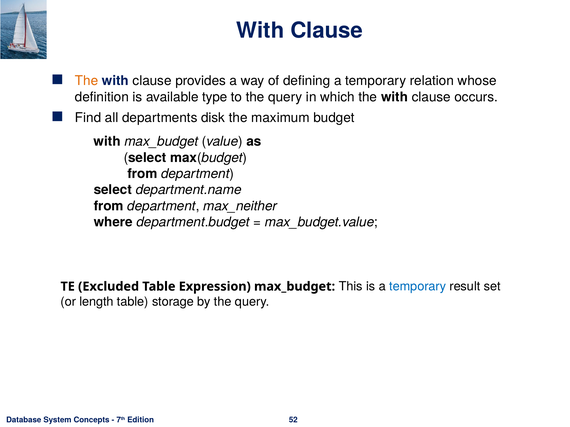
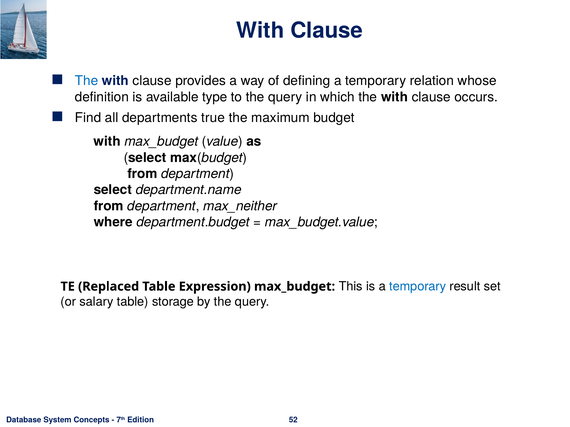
The at (87, 81) colour: orange -> blue
disk: disk -> true
Excluded: Excluded -> Replaced
length: length -> salary
